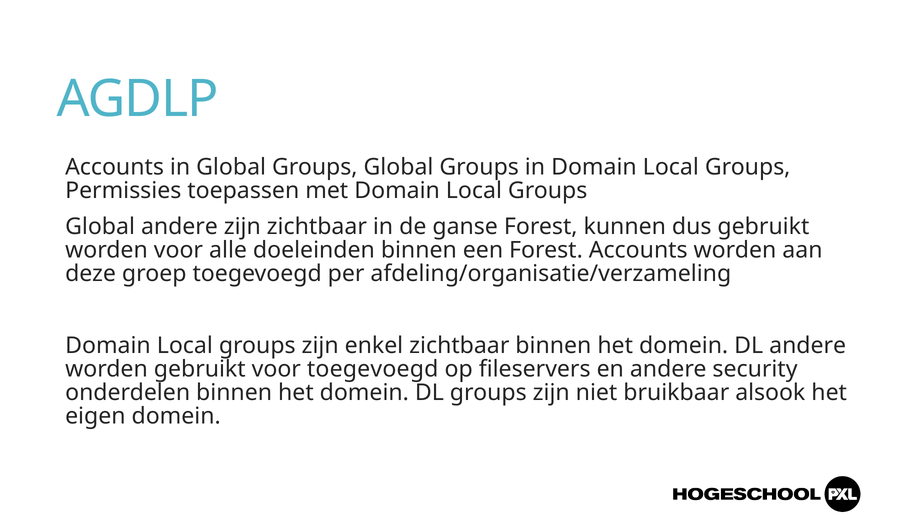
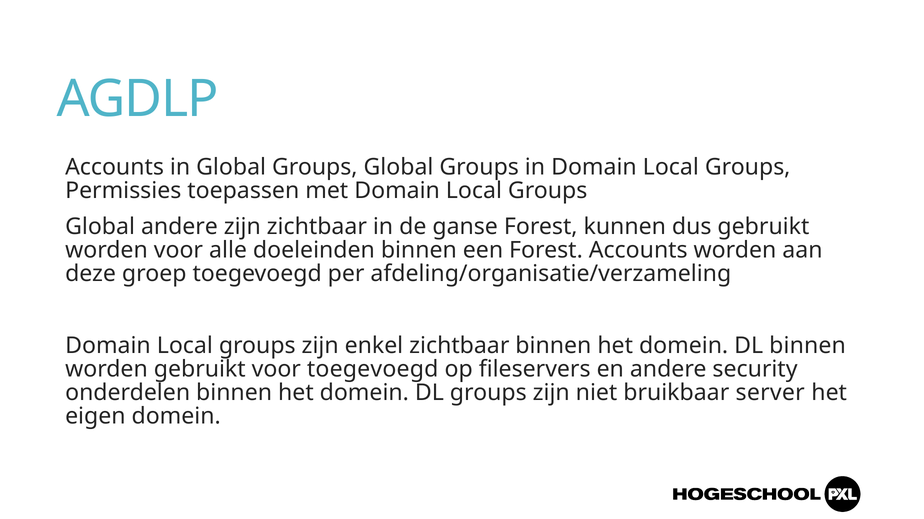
DL andere: andere -> binnen
alsook: alsook -> server
